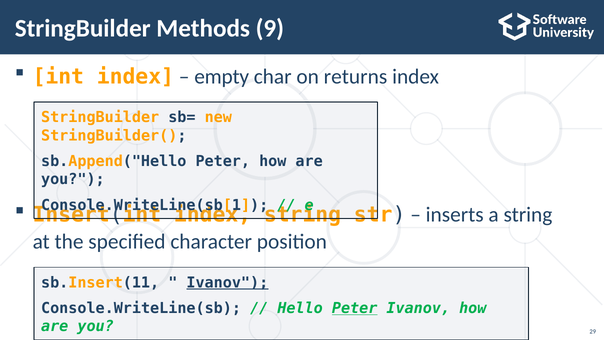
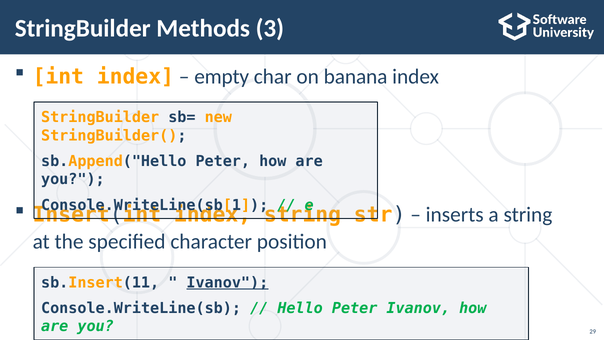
9: 9 -> 3
returns: returns -> banana
Peter at (355, 308) underline: present -> none
